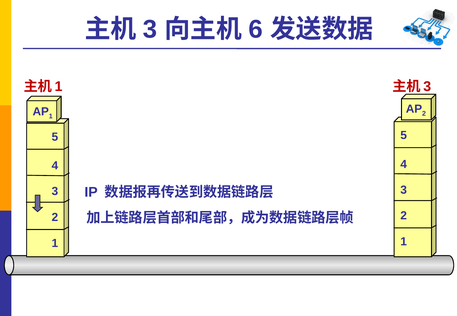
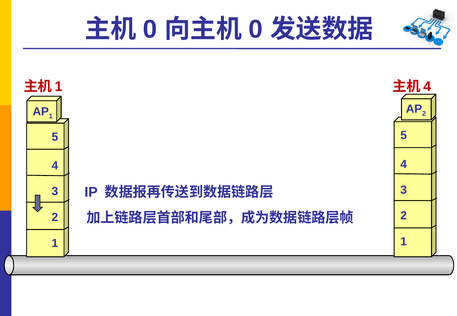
3 at (150, 29): 3 -> 0
6 at (256, 29): 6 -> 0
3 at (427, 87): 3 -> 4
